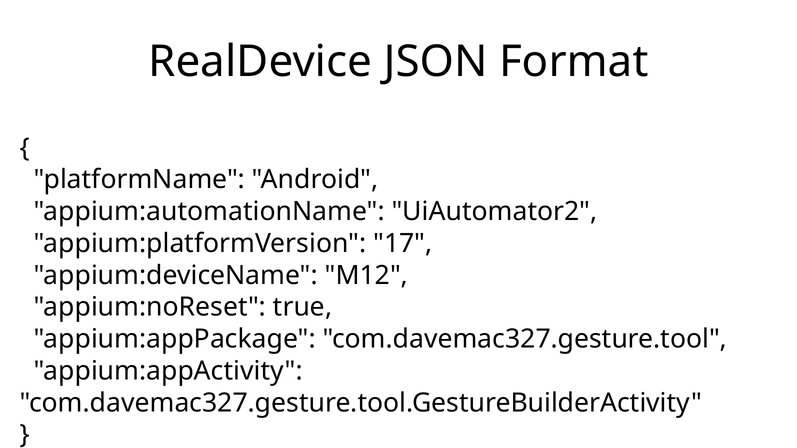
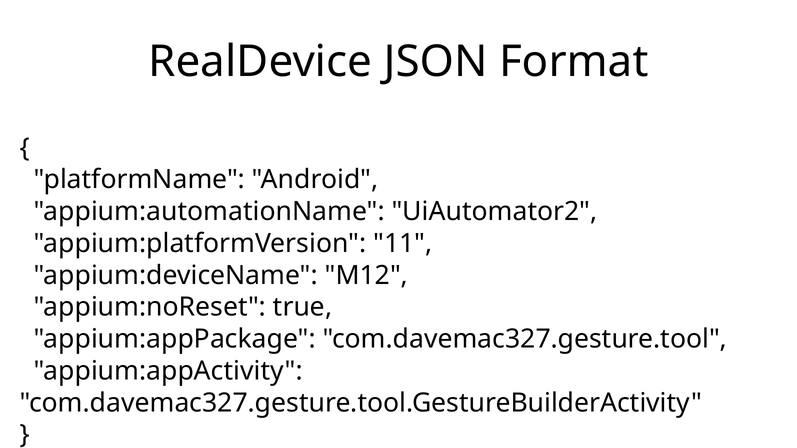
17: 17 -> 11
